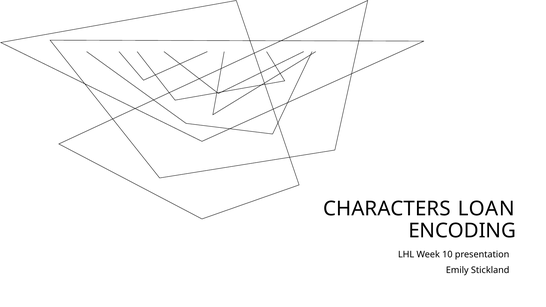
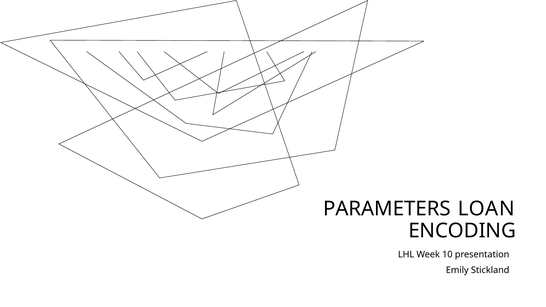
CHARACTERS: CHARACTERS -> PARAMETERS
